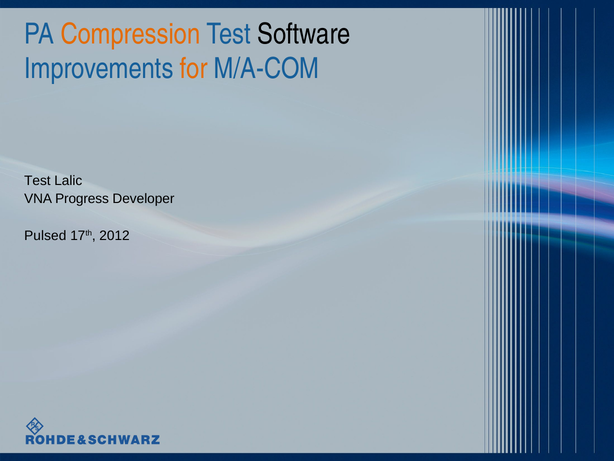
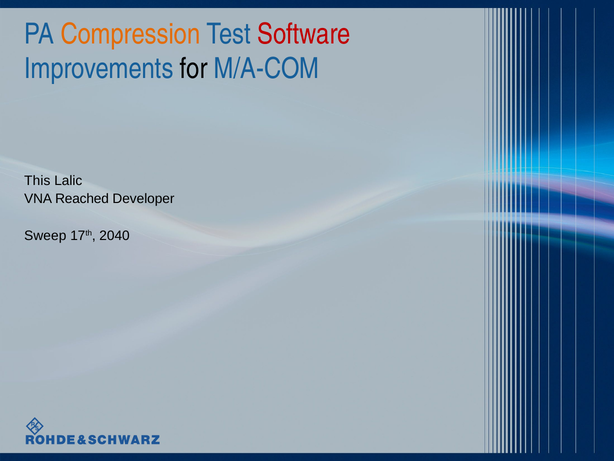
Software colour: black -> red
for colour: orange -> black
Test at (37, 180): Test -> This
Progress: Progress -> Reached
Pulsed: Pulsed -> Sweep
2012: 2012 -> 2040
